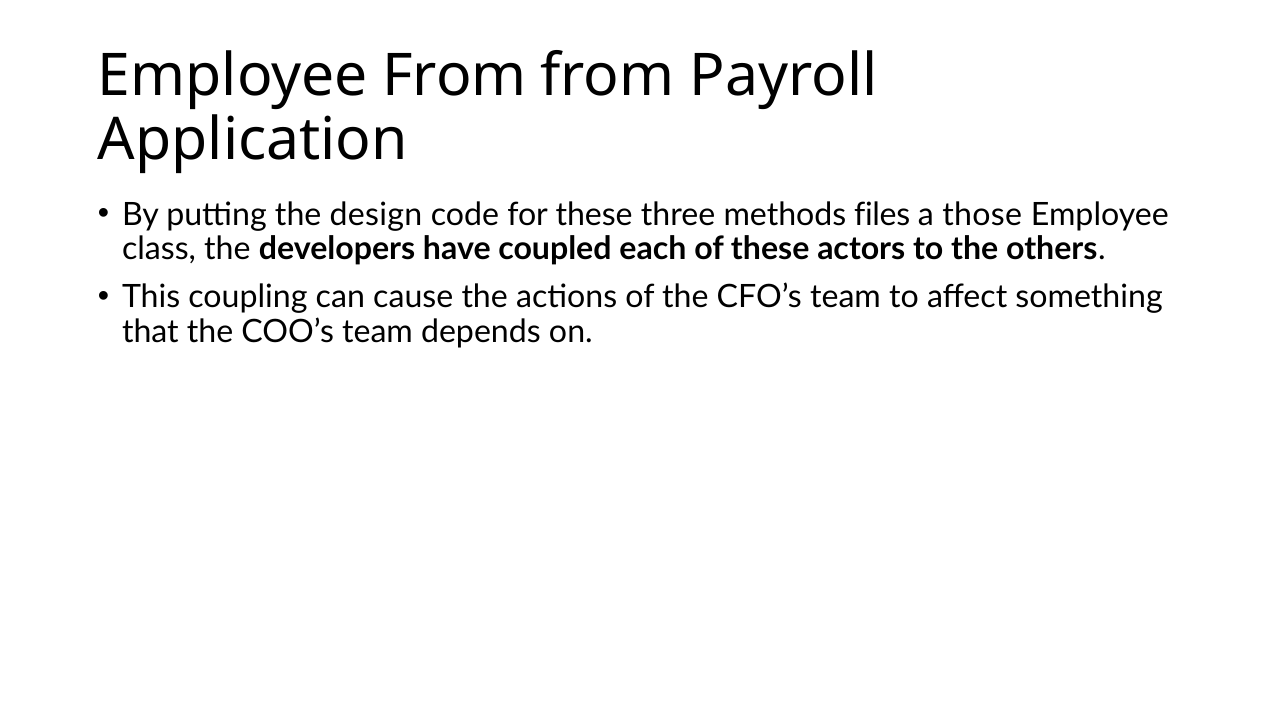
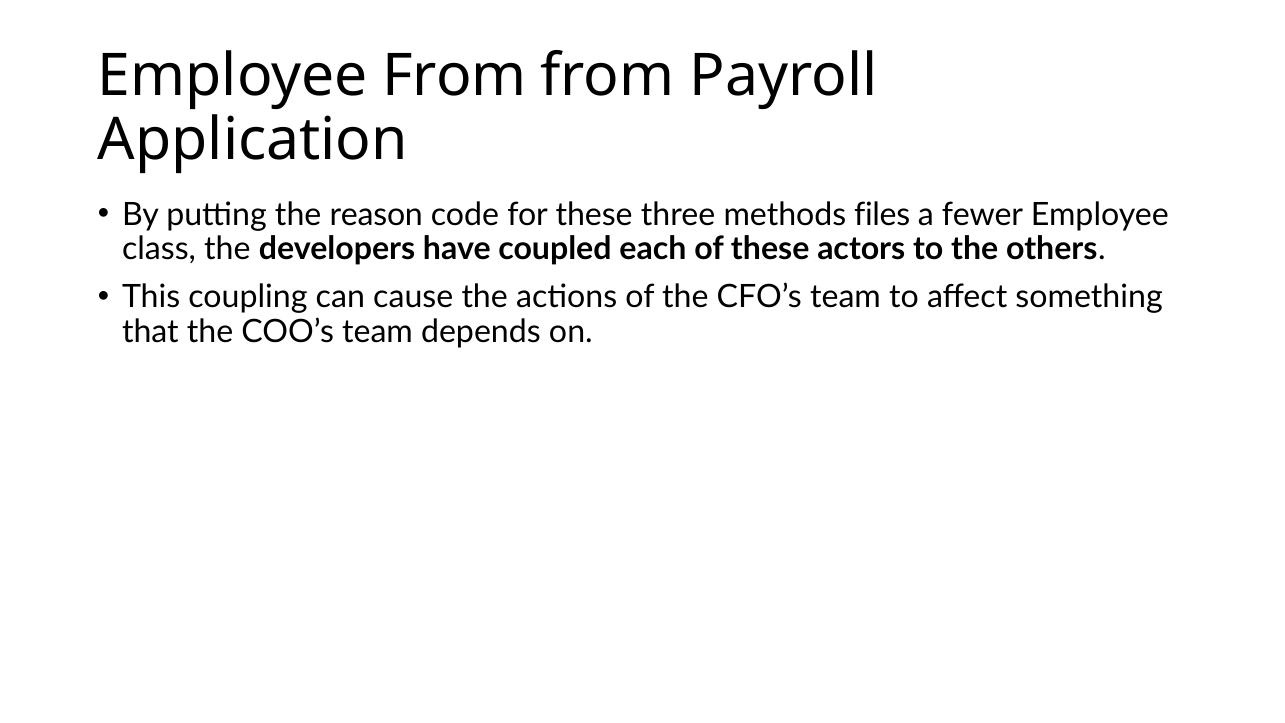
design: design -> reason
those: those -> fewer
